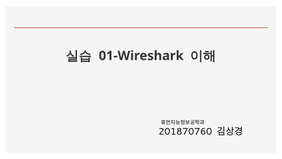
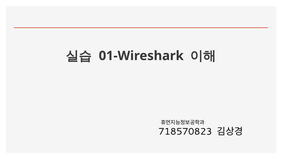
201870760: 201870760 -> 718570823
